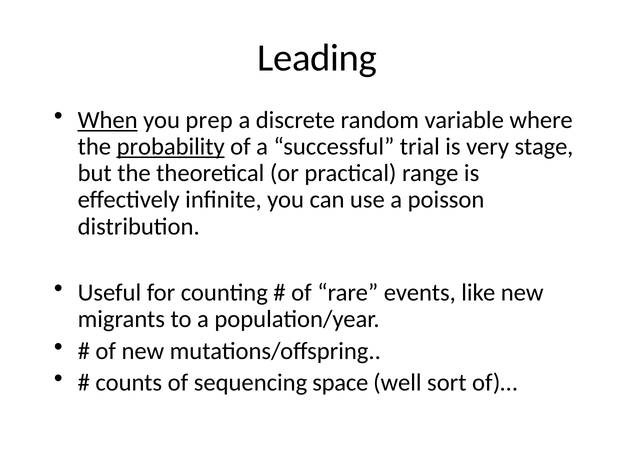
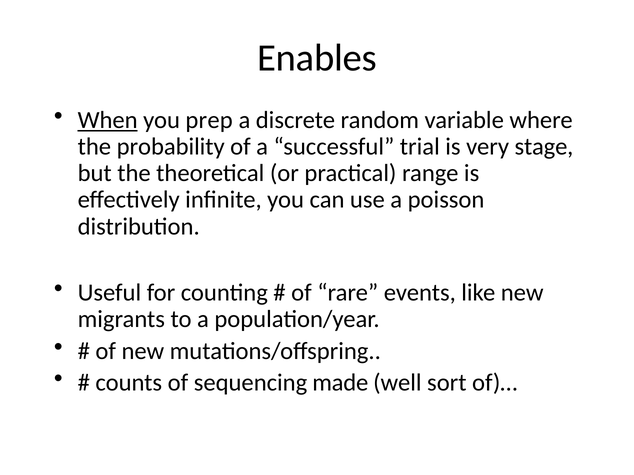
Leading: Leading -> Enables
probability underline: present -> none
space: space -> made
